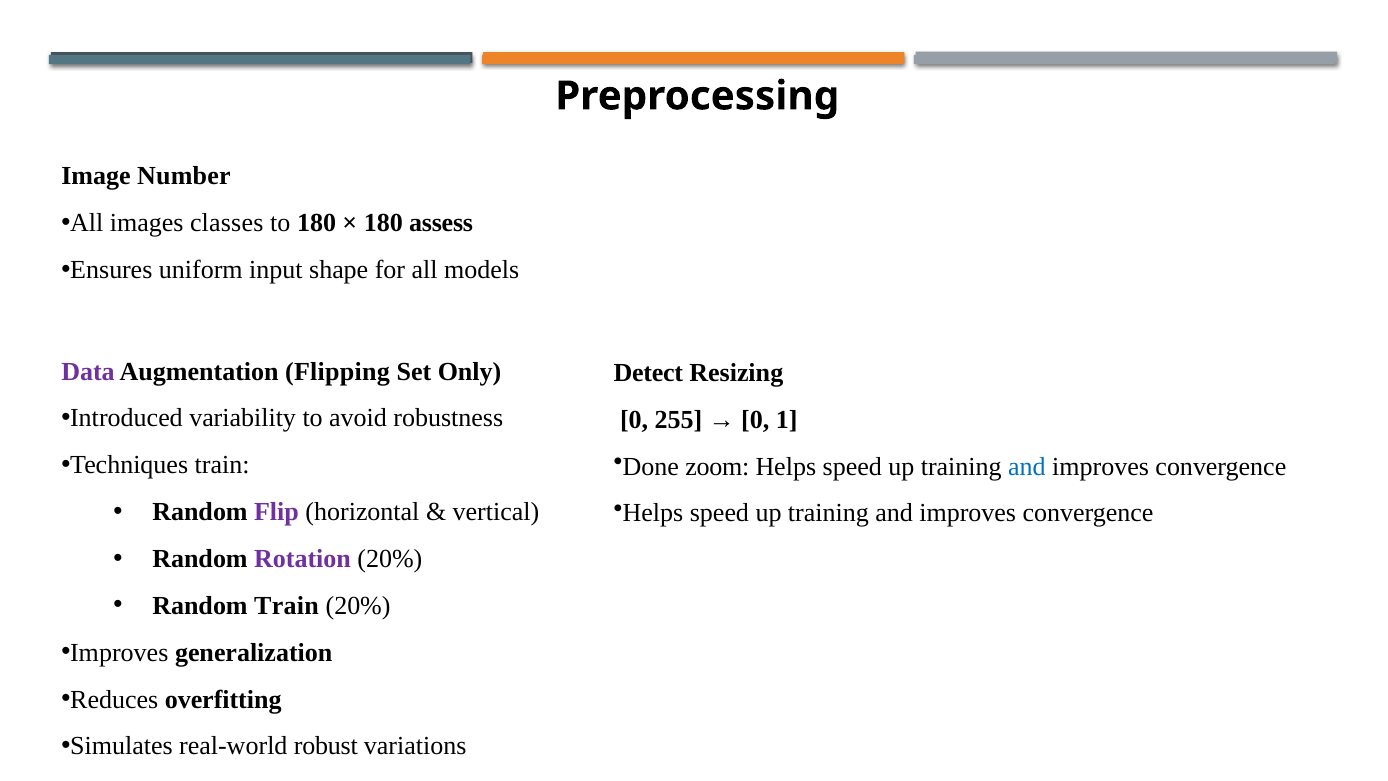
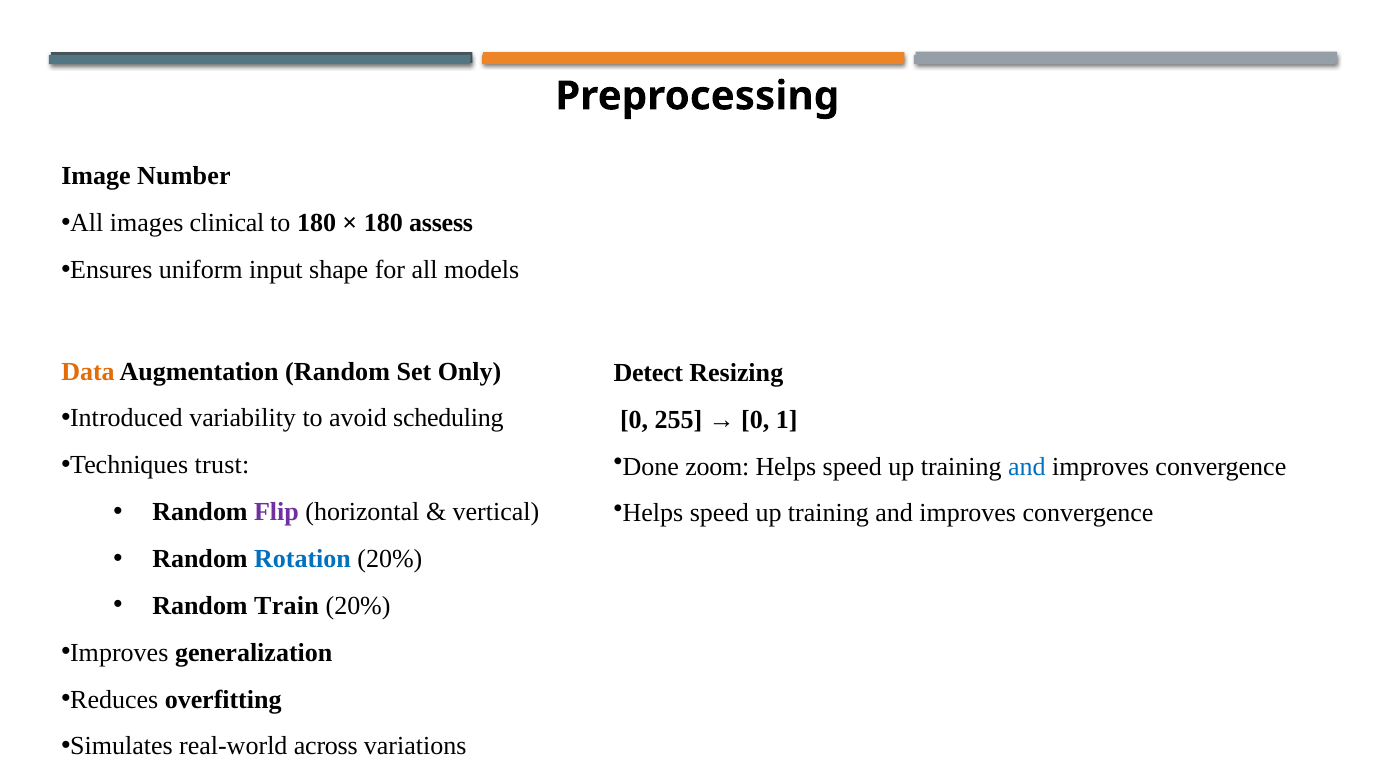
classes: classes -> clinical
Data colour: purple -> orange
Augmentation Flipping: Flipping -> Random
robustness: robustness -> scheduling
Techniques train: train -> trust
Rotation colour: purple -> blue
robust: robust -> across
